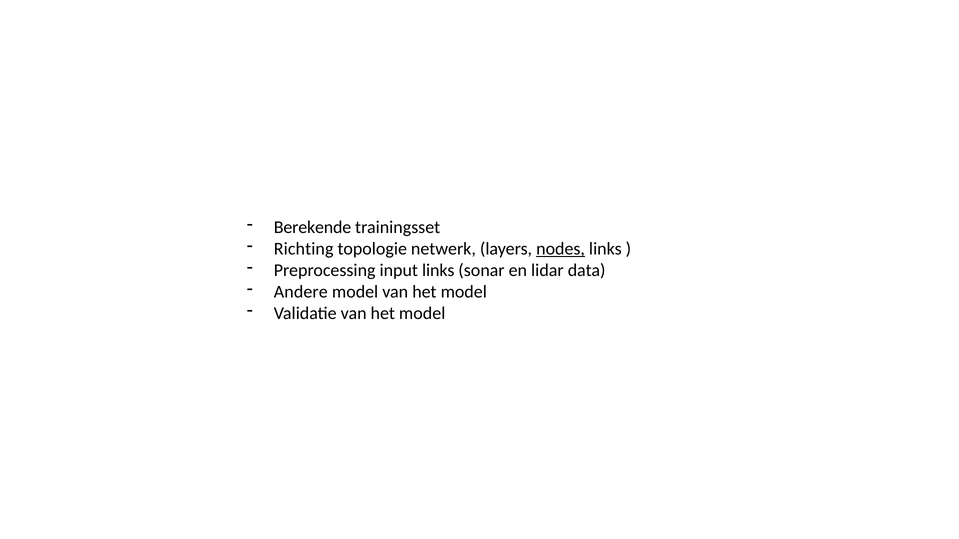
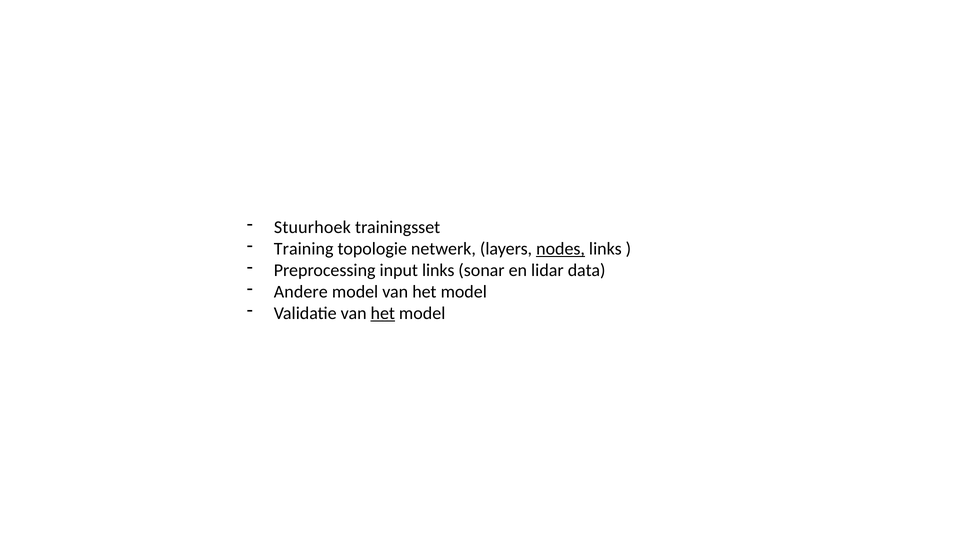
Berekende: Berekende -> Stuurhoek
Richting: Richting -> Training
het at (383, 314) underline: none -> present
